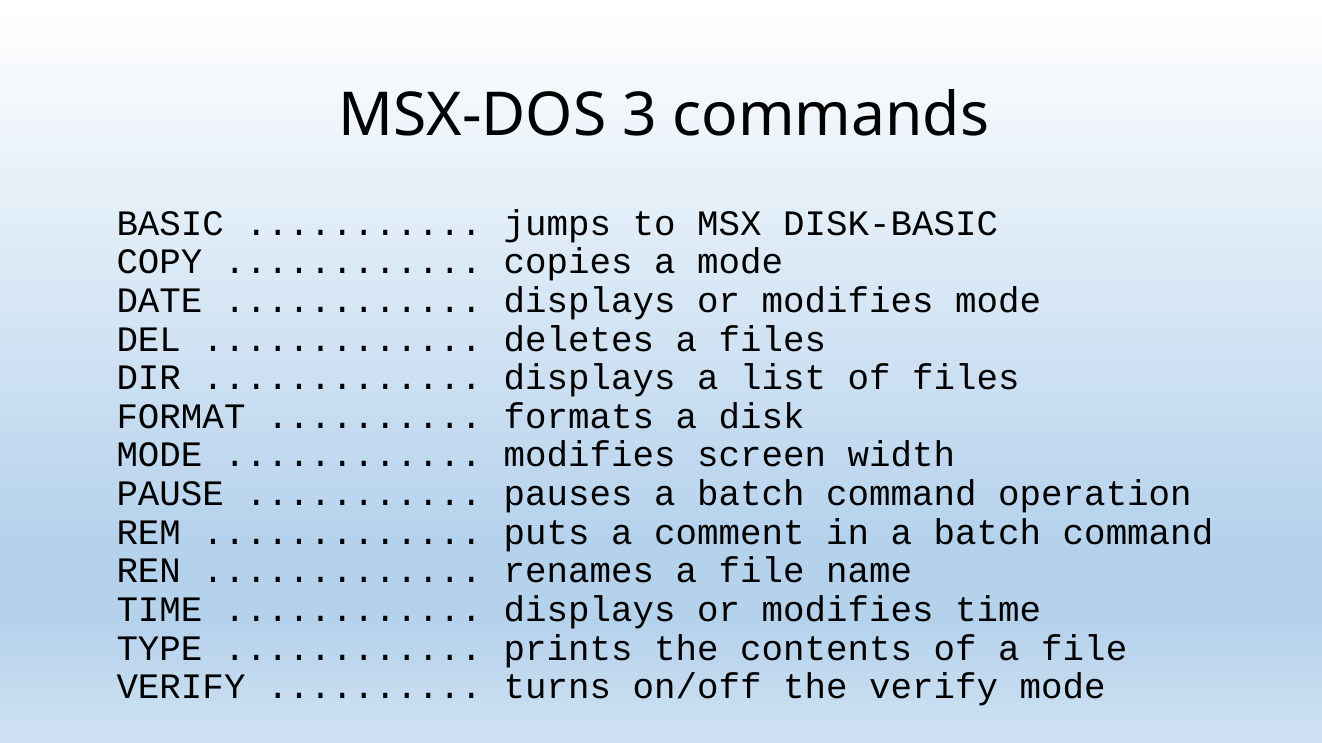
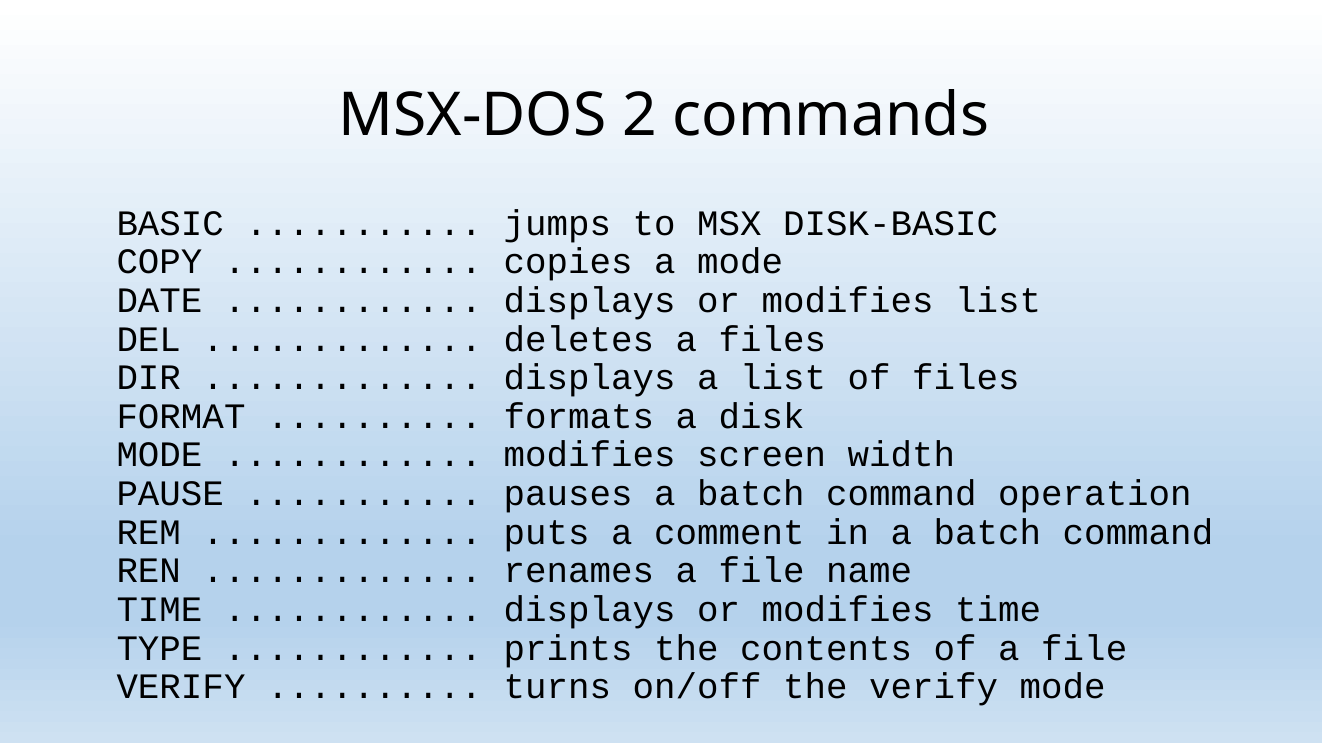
3: 3 -> 2
modifies mode: mode -> list
